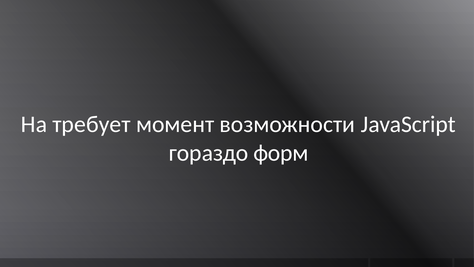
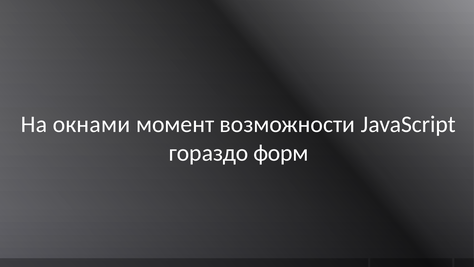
требует: требует -> окнами
